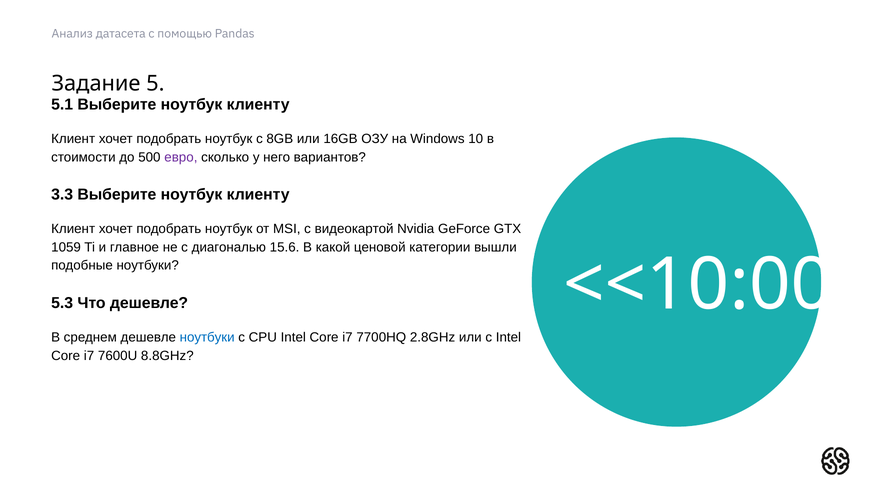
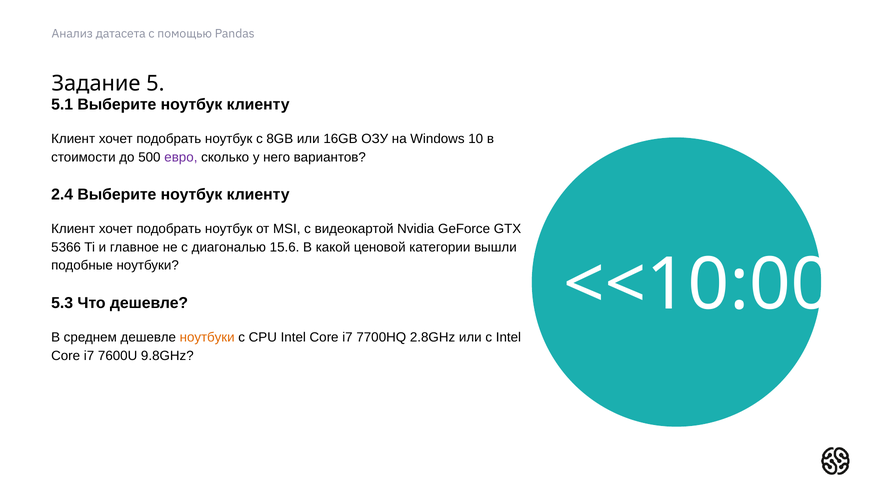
3.3: 3.3 -> 2.4
1059: 1059 -> 5366
ноутбуки at (207, 337) colour: blue -> orange
8.8GHz: 8.8GHz -> 9.8GHz
